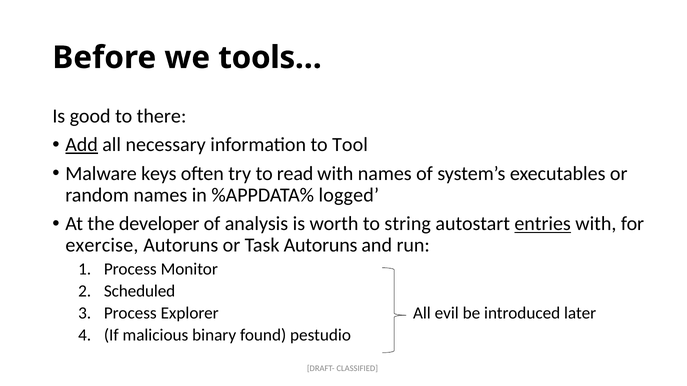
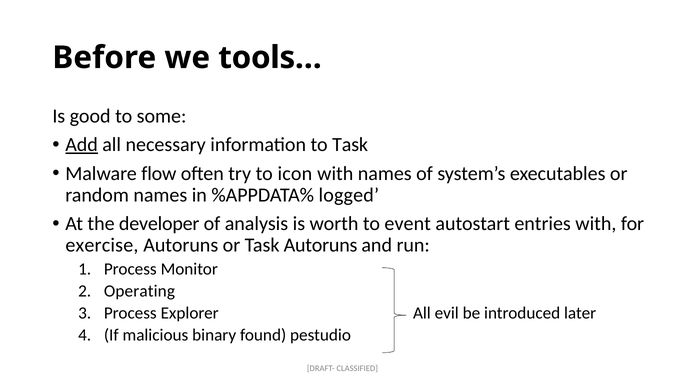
there: there -> some
to Tool: Tool -> Task
keys: keys -> flow
read: read -> icon
string: string -> event
entries underline: present -> none
Scheduled: Scheduled -> Operating
